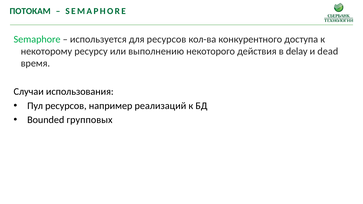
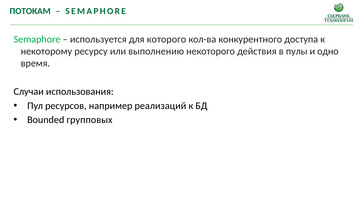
для ресурсов: ресурсов -> которого
delay: delay -> пулы
dead: dead -> одно
